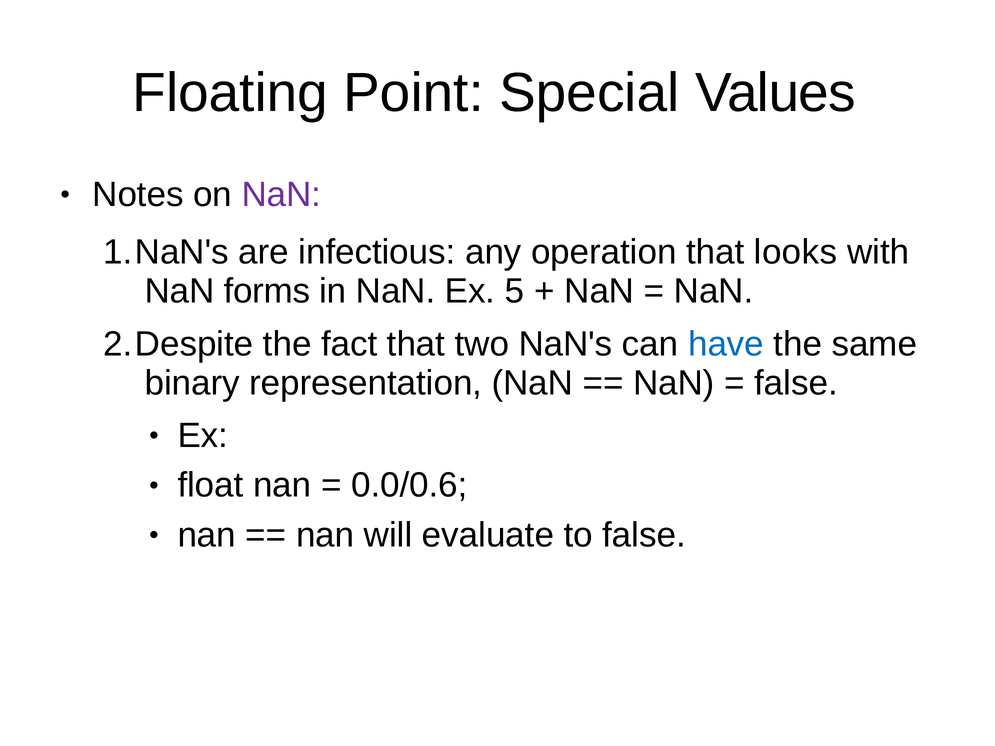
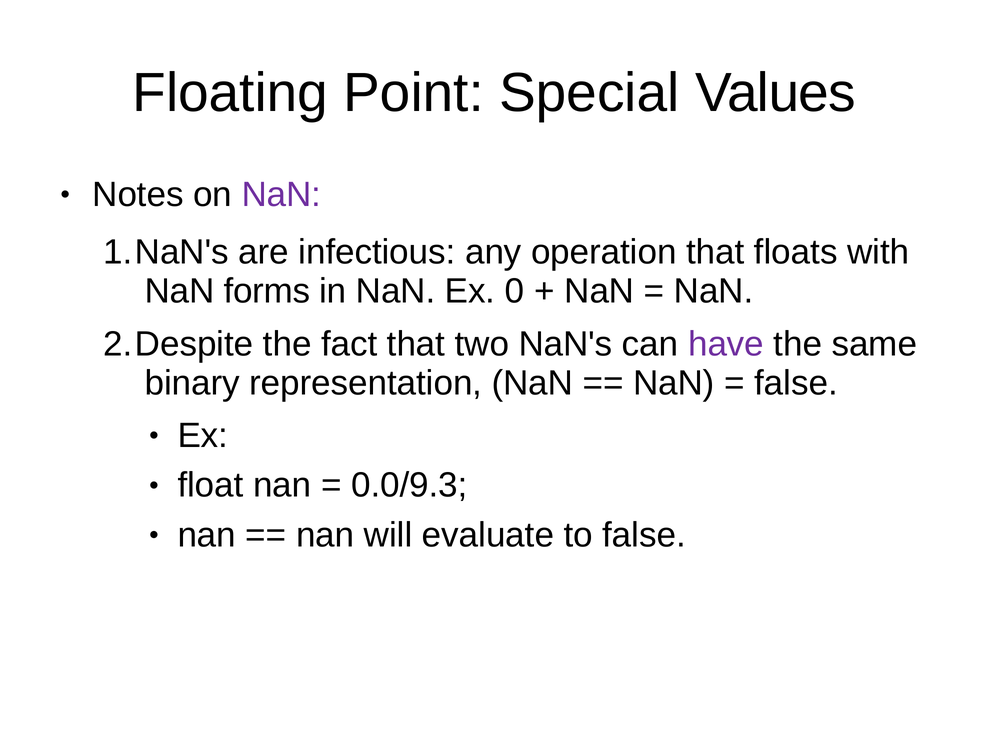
looks: looks -> floats
5: 5 -> 0
have colour: blue -> purple
0.0/0.6: 0.0/0.6 -> 0.0/9.3
